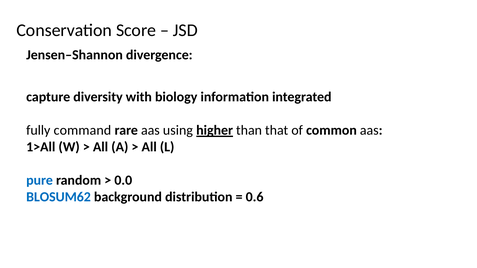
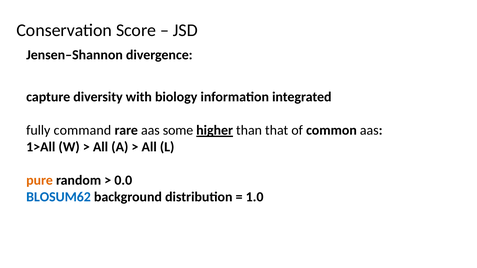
using: using -> some
pure colour: blue -> orange
0.6: 0.6 -> 1.0
